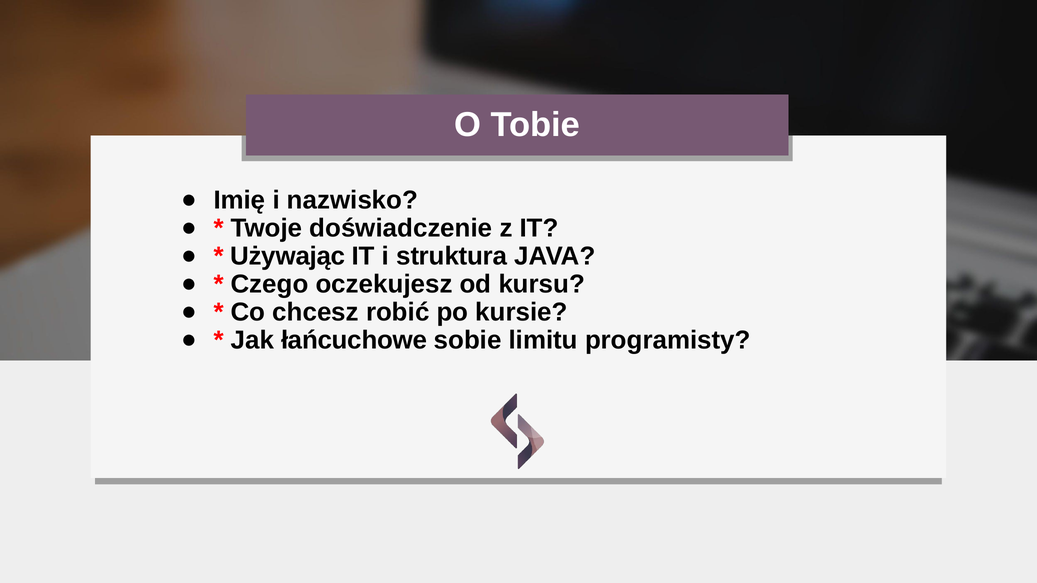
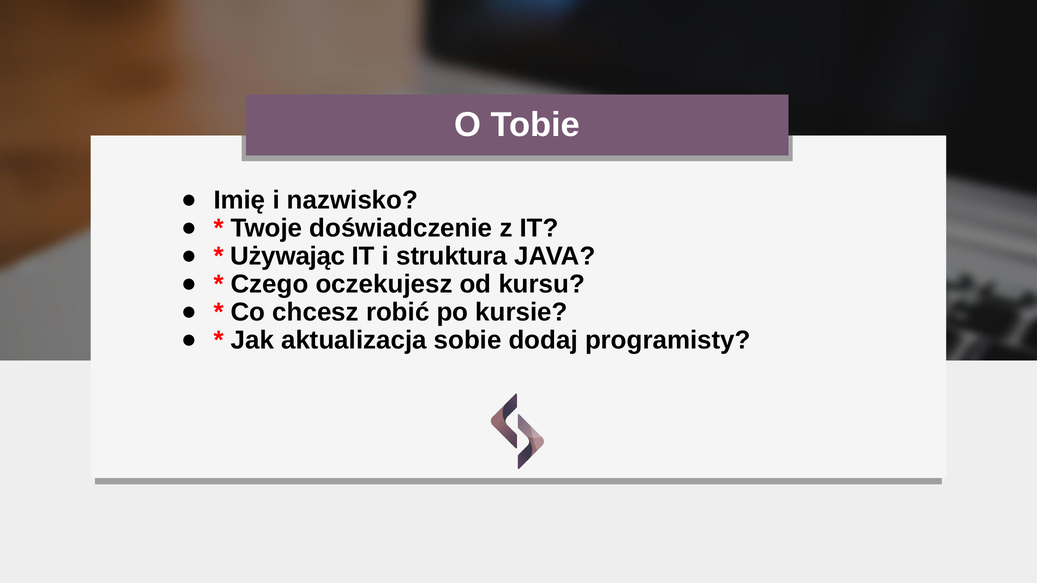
łańcuchowe: łańcuchowe -> aktualizacja
limitu: limitu -> dodaj
